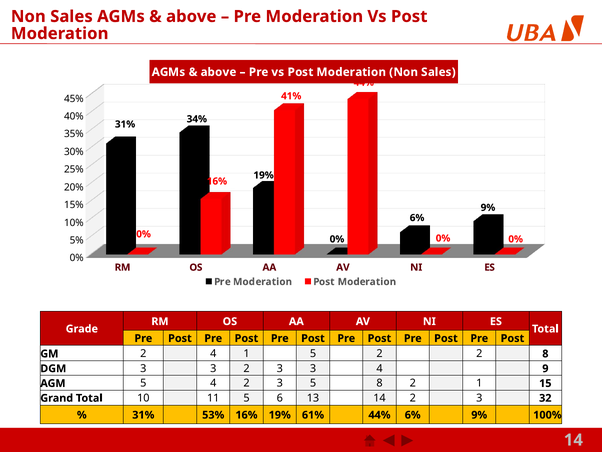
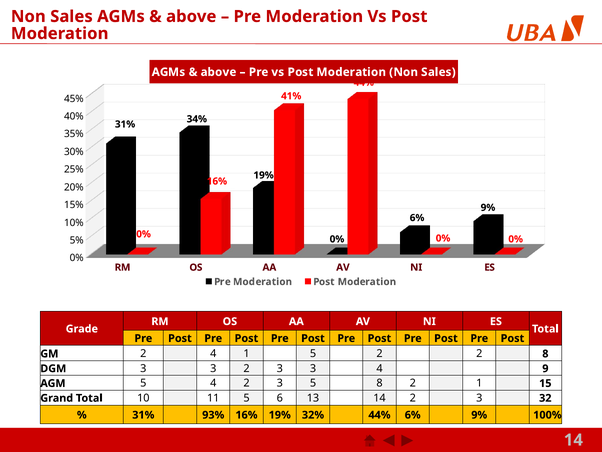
53%: 53% -> 93%
61%: 61% -> 32%
